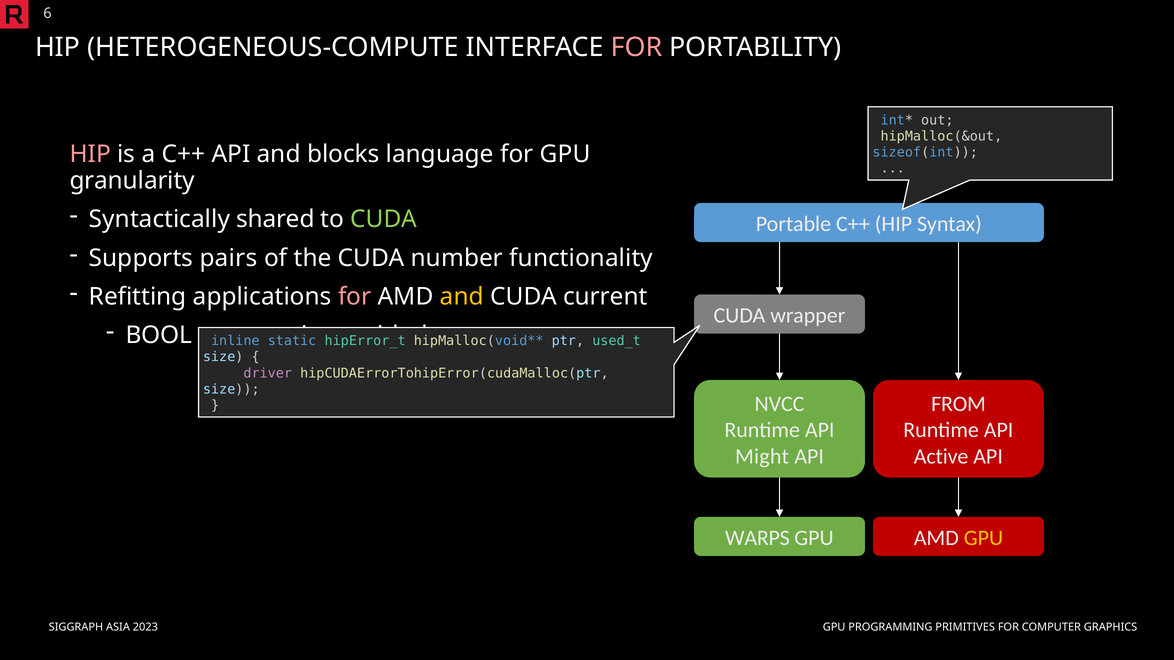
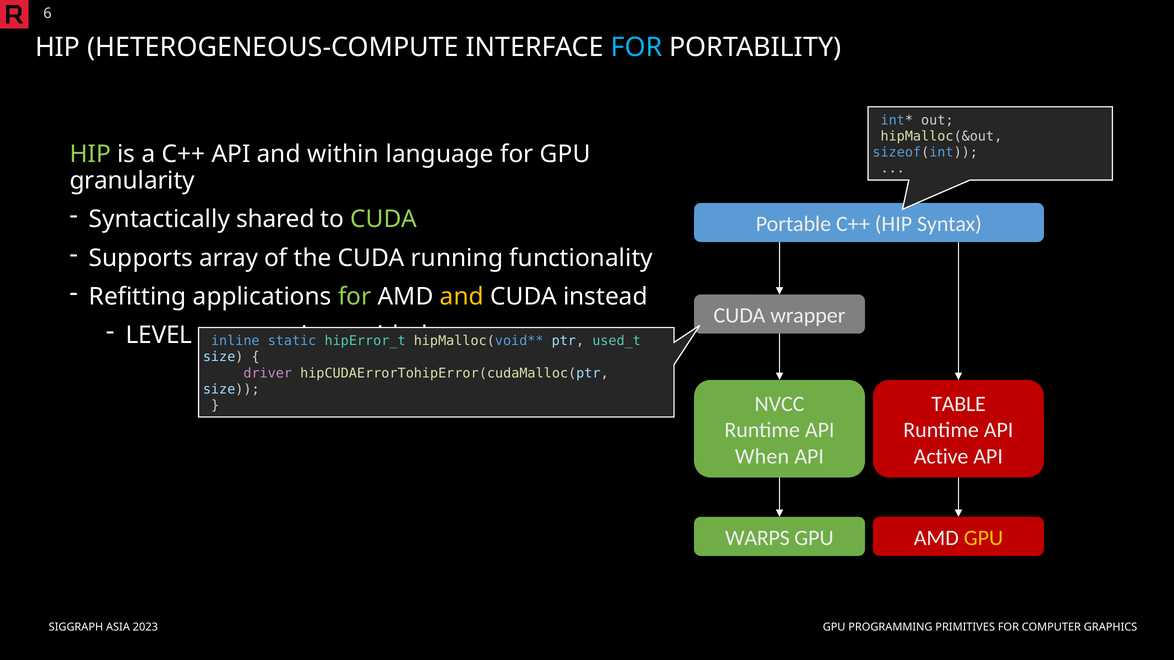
FOR at (636, 47) colour: pink -> light blue
HIP at (90, 154) colour: pink -> light green
blocks: blocks -> within
pairs: pairs -> array
number: number -> running
for at (355, 297) colour: pink -> light green
current: current -> instead
BOOL: BOOL -> LEVEL
FROM: FROM -> TABLE
Might: Might -> When
